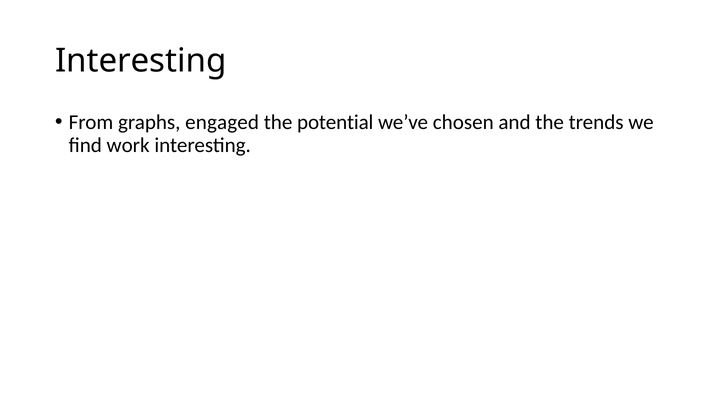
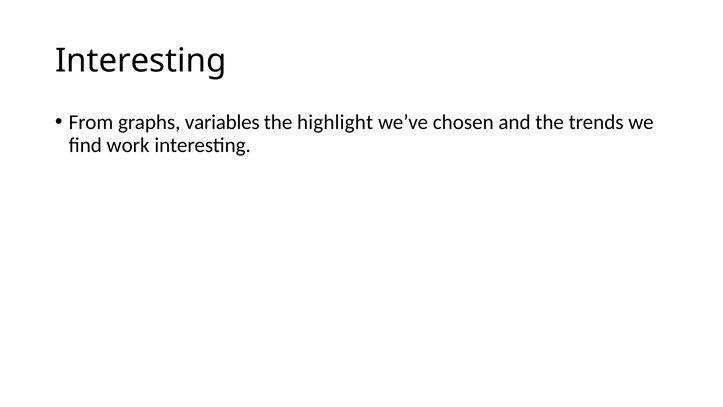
engaged: engaged -> variables
potential: potential -> highlight
